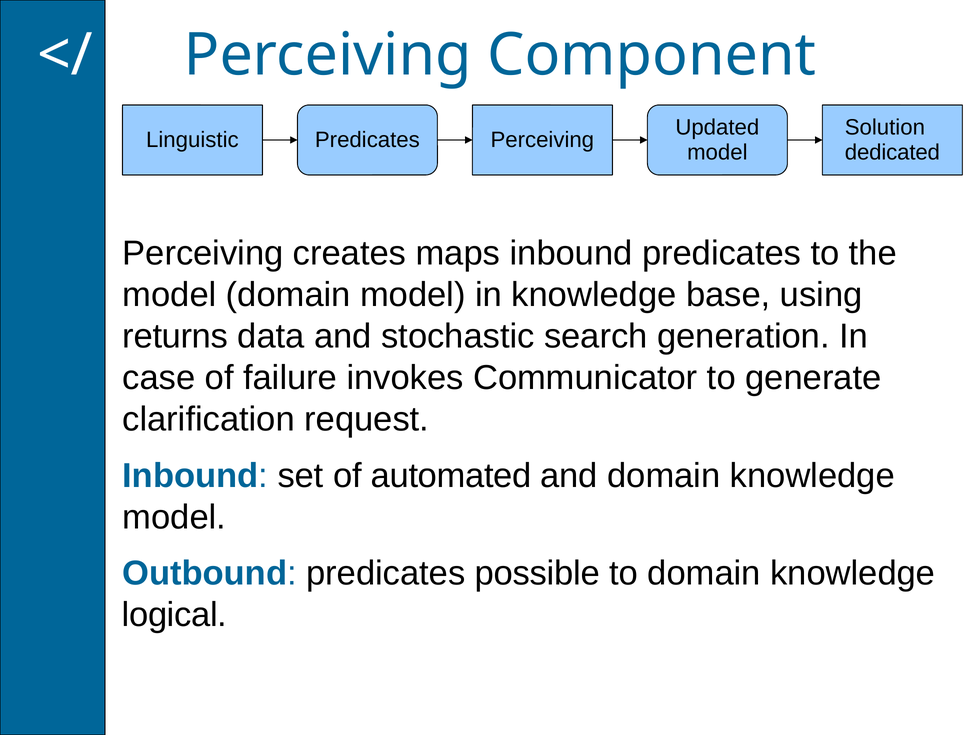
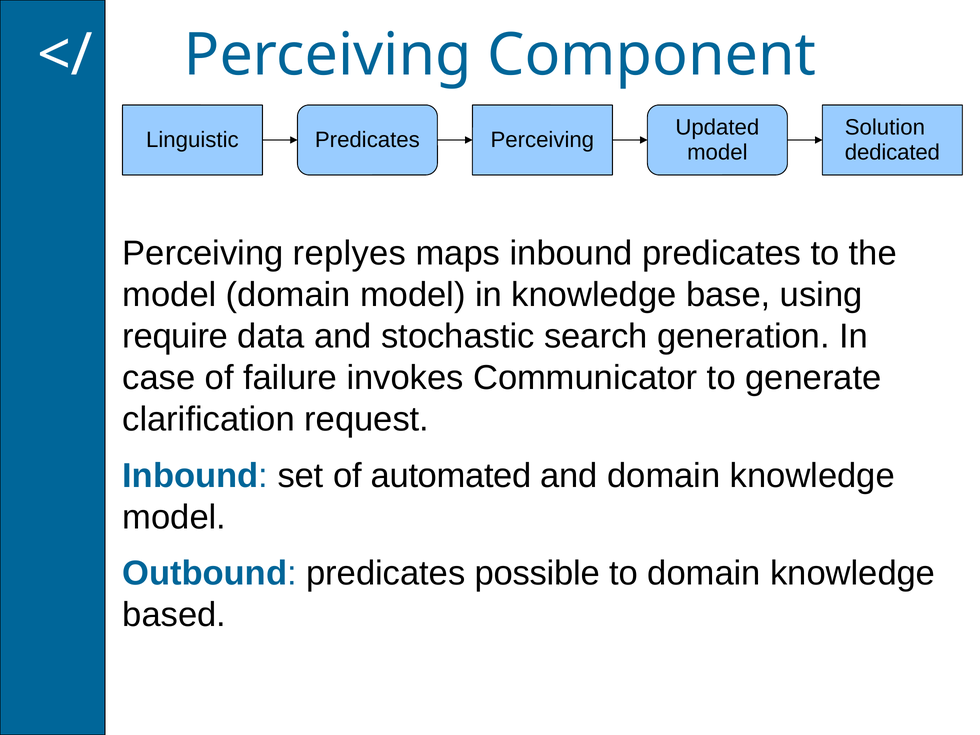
creates: creates -> replyes
returns: returns -> require
logical: logical -> based
